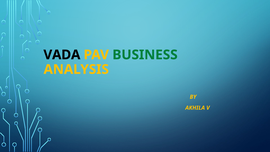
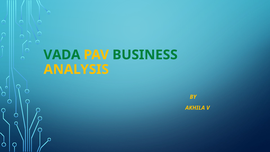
VADA colour: black -> green
